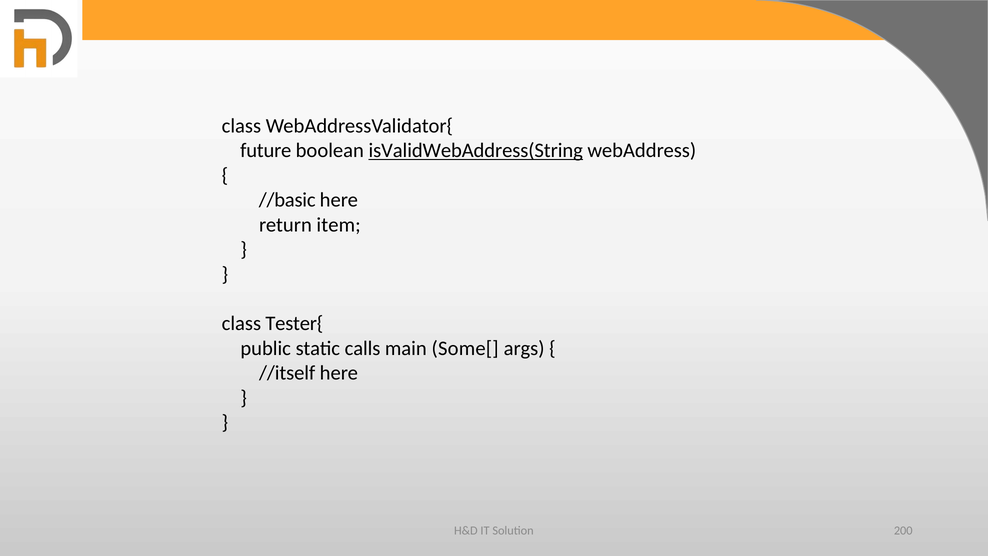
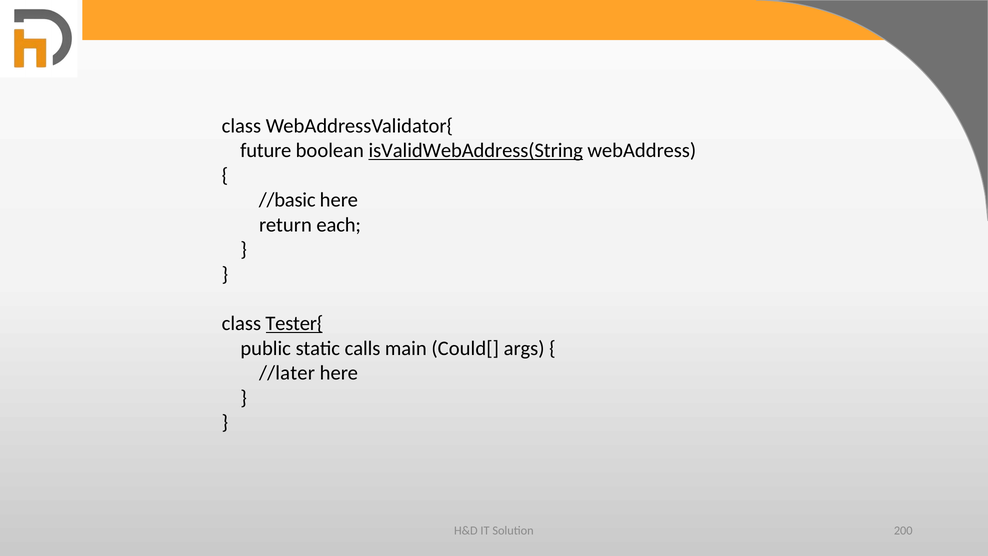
item: item -> each
Tester{ underline: none -> present
Some[: Some[ -> Could[
//itself: //itself -> //later
